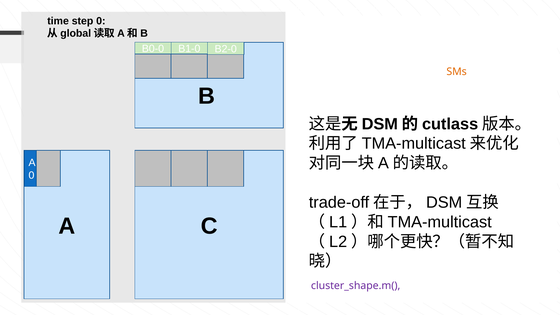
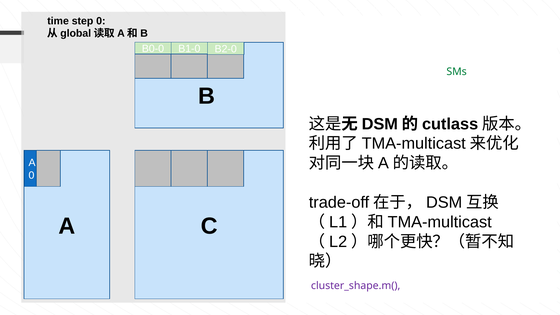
SMs at (457, 72) colour: orange -> green
